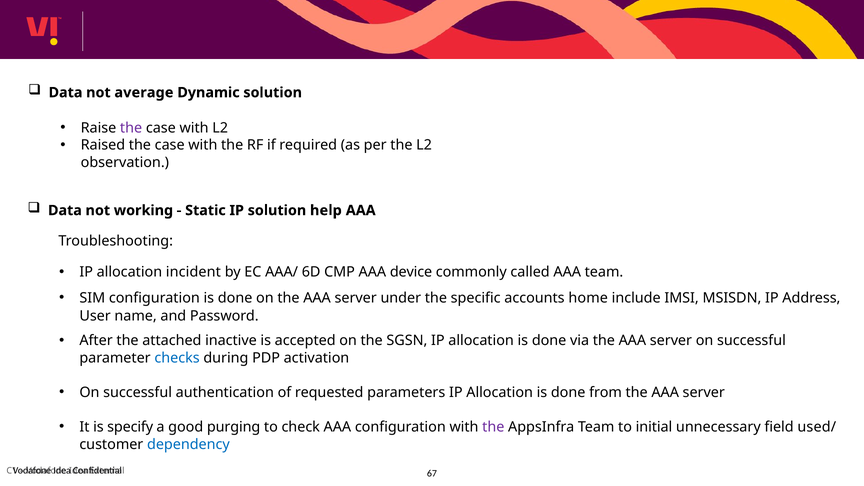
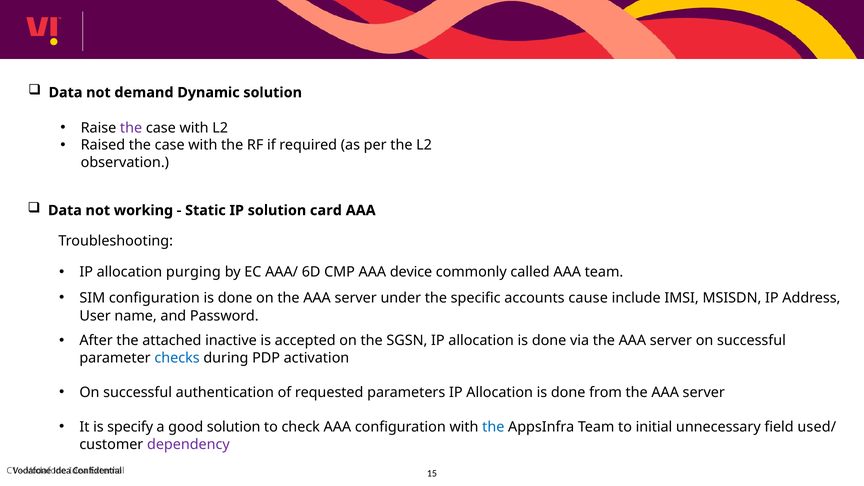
average: average -> demand
help: help -> card
incident: incident -> purging
home: home -> cause
good purging: purging -> solution
the at (493, 427) colour: purple -> blue
dependency colour: blue -> purple
67: 67 -> 15
